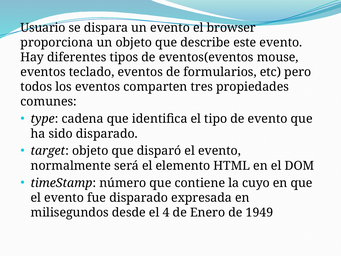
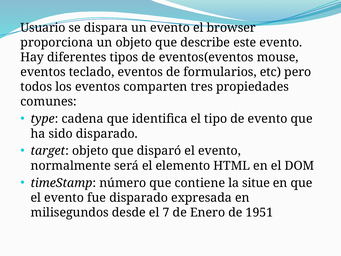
cuyo: cuyo -> situe
4: 4 -> 7
1949: 1949 -> 1951
